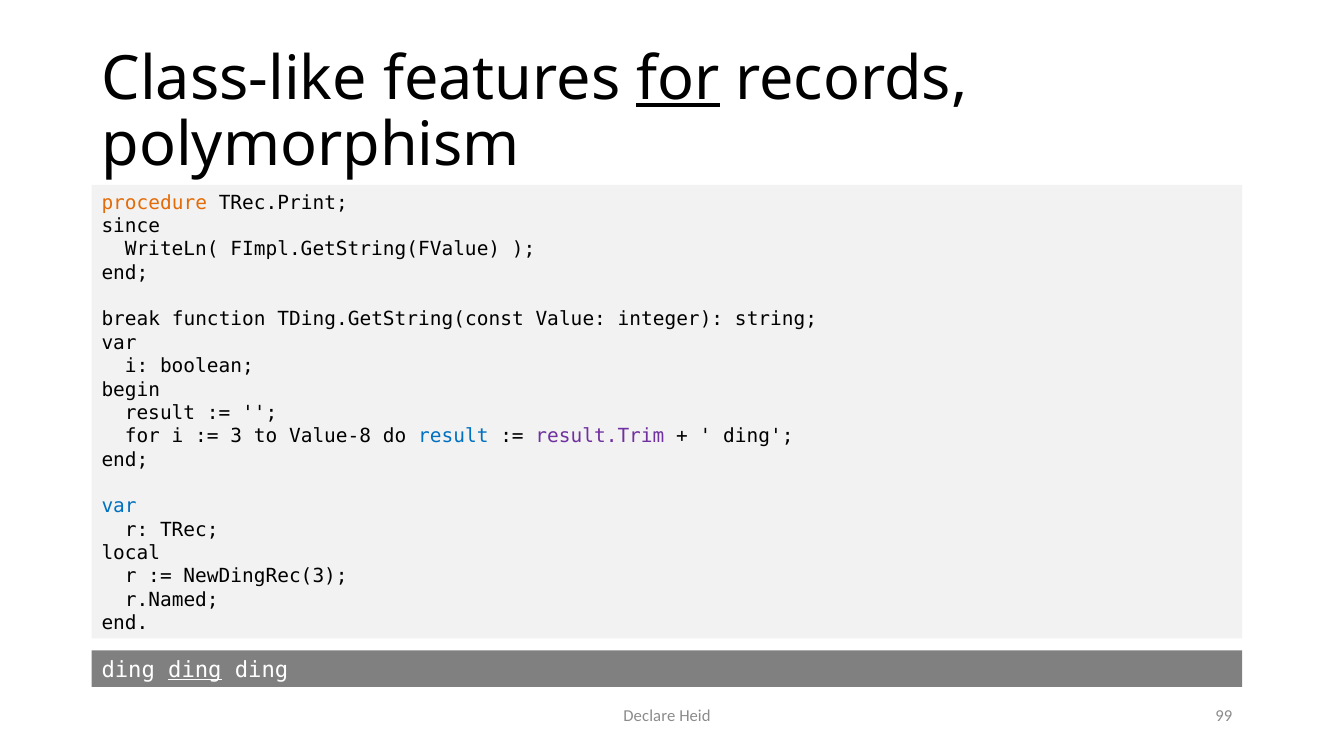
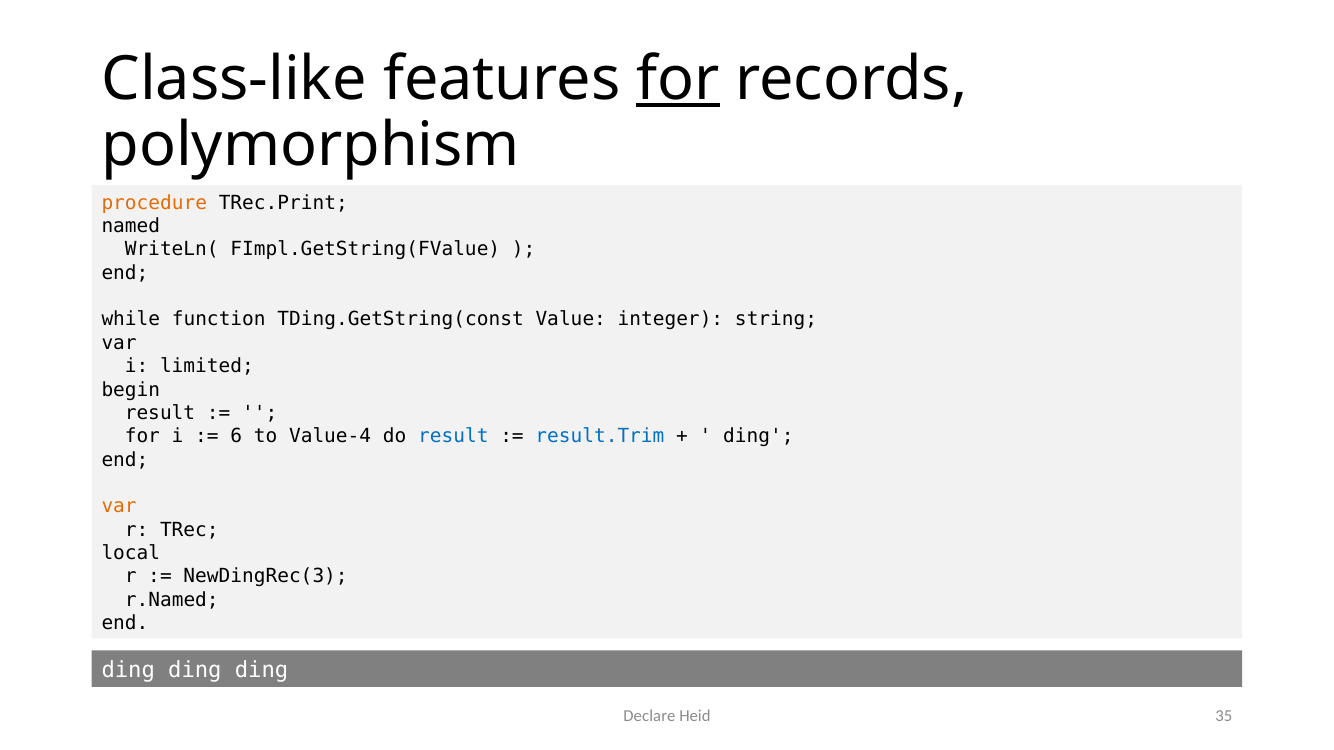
since: since -> named
break: break -> while
boolean: boolean -> limited
3: 3 -> 6
Value-8: Value-8 -> Value-4
result.Trim colour: purple -> blue
var at (119, 507) colour: blue -> orange
ding at (195, 671) underline: present -> none
99: 99 -> 35
